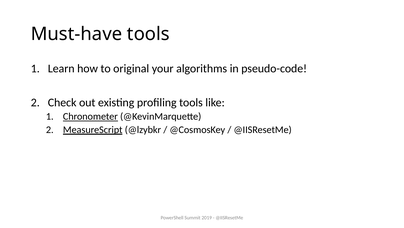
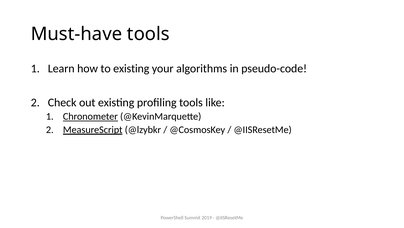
to original: original -> existing
